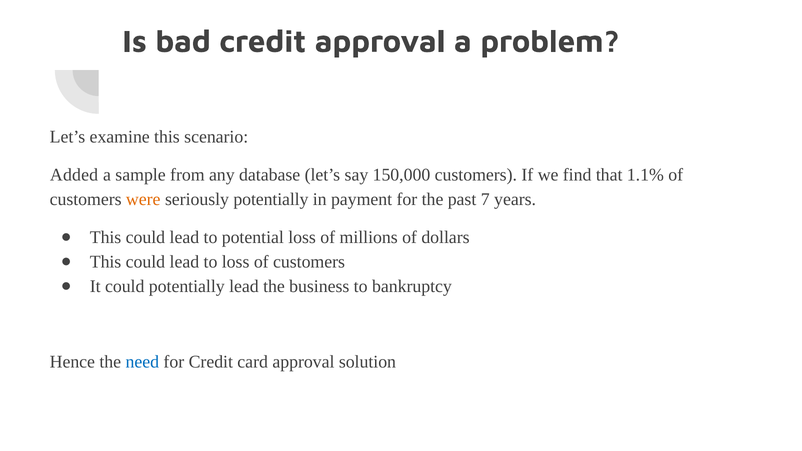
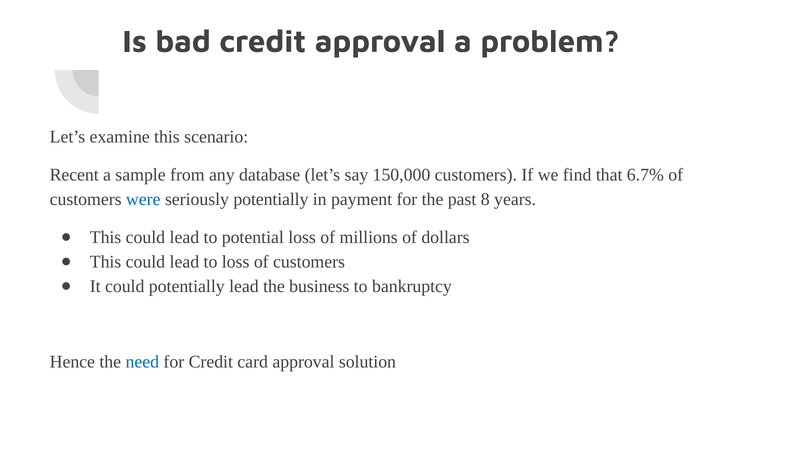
Added: Added -> Recent
1.1%: 1.1% -> 6.7%
were colour: orange -> blue
7: 7 -> 8
